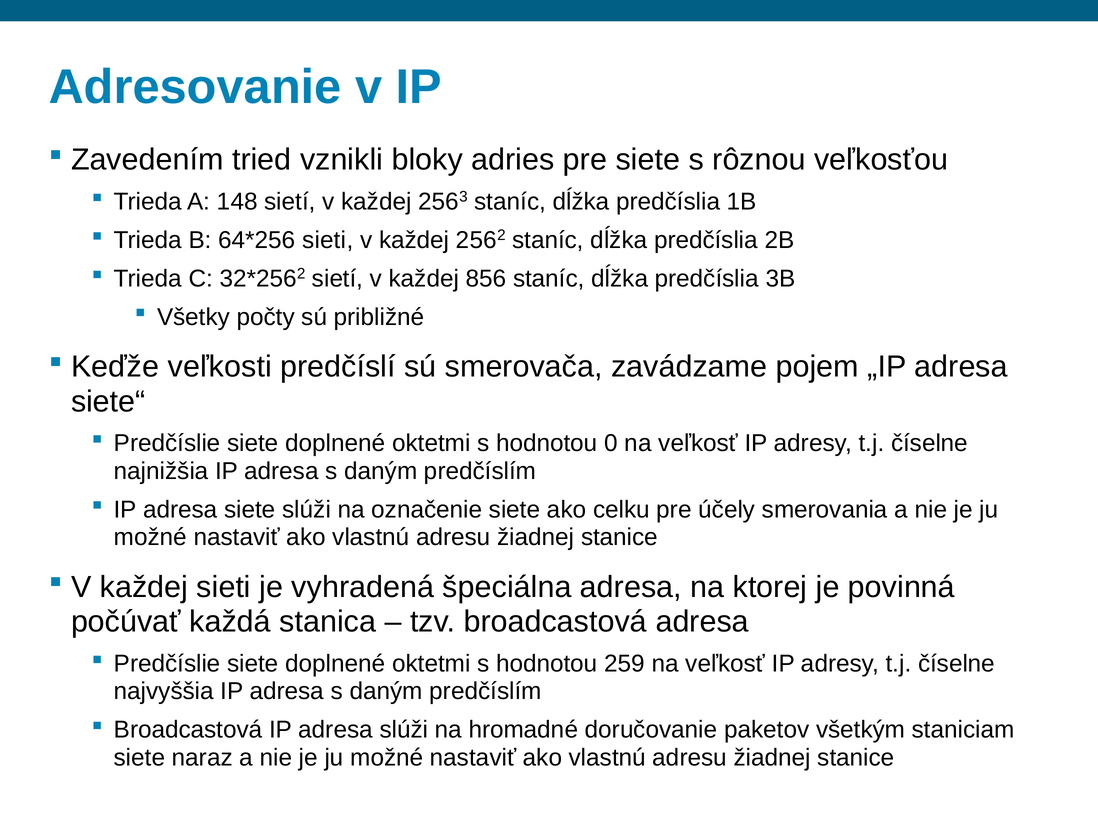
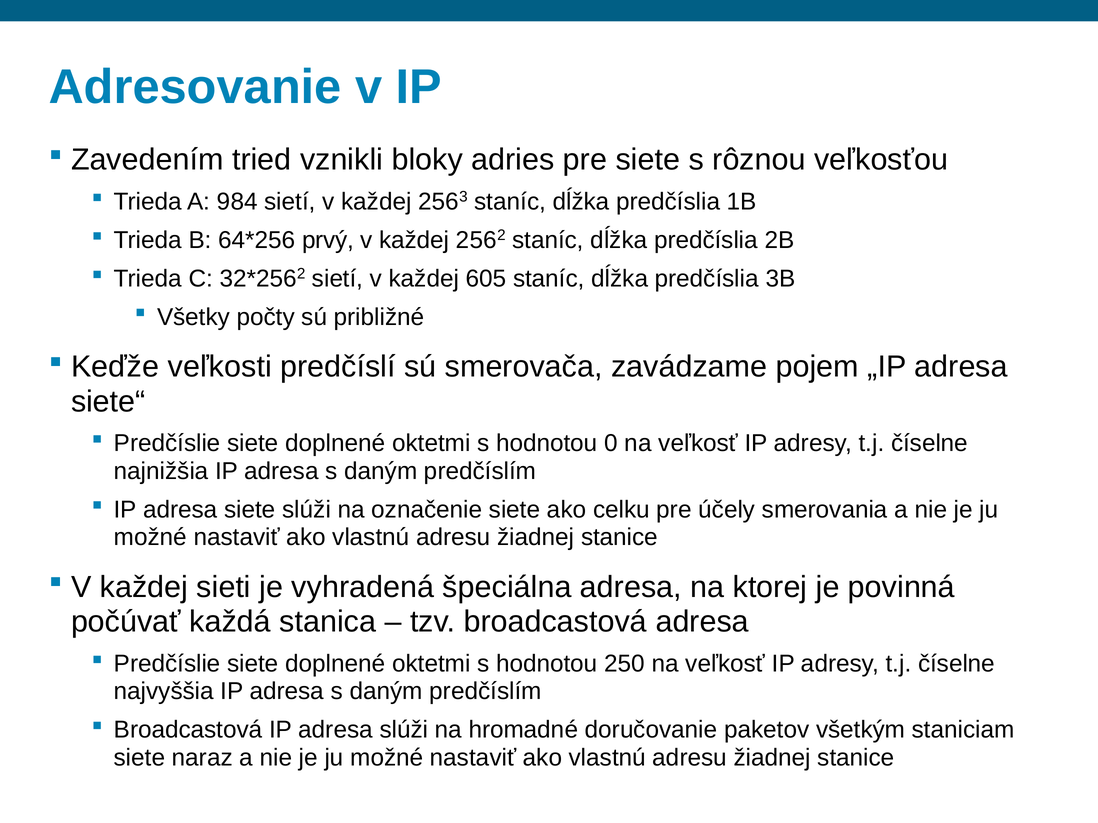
148: 148 -> 984
sieti at (328, 240): sieti -> prvý
856: 856 -> 605
259: 259 -> 250
